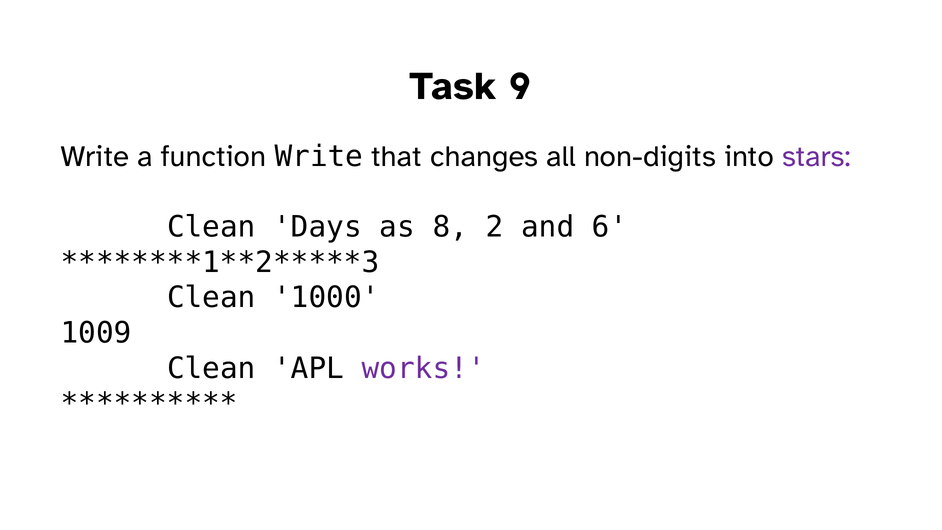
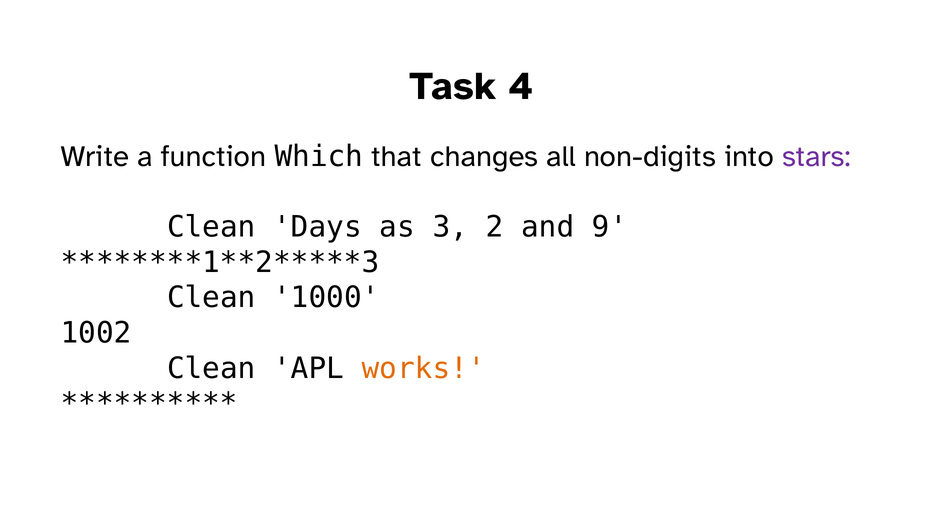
9: 9 -> 4
function Write: Write -> Which
8: 8 -> 3
6: 6 -> 9
1009: 1009 -> 1002
works colour: purple -> orange
